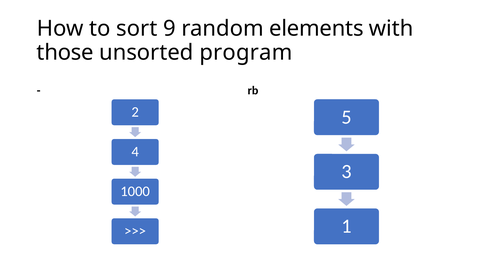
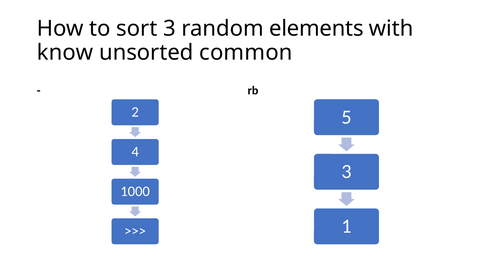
sort 9: 9 -> 3
those: those -> know
program: program -> common
